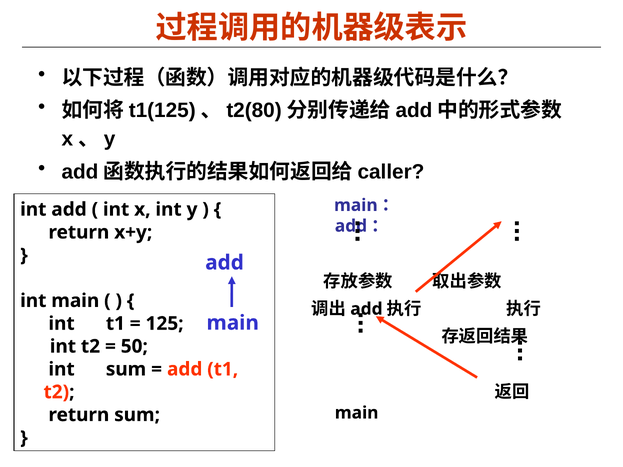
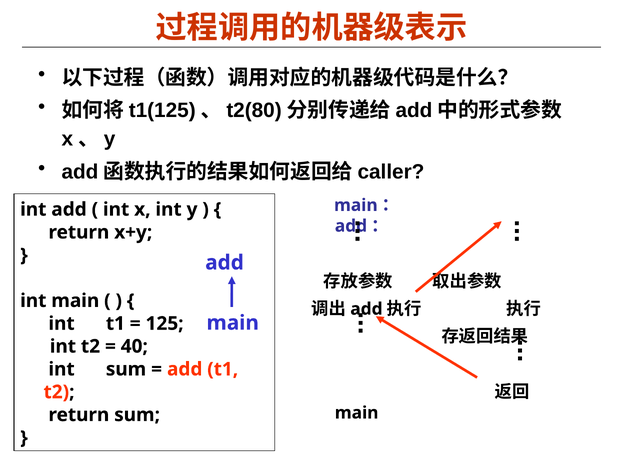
50: 50 -> 40
